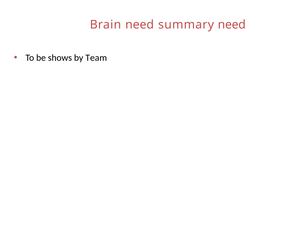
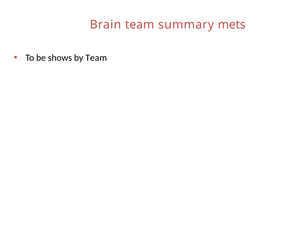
Brain need: need -> team
summary need: need -> mets
